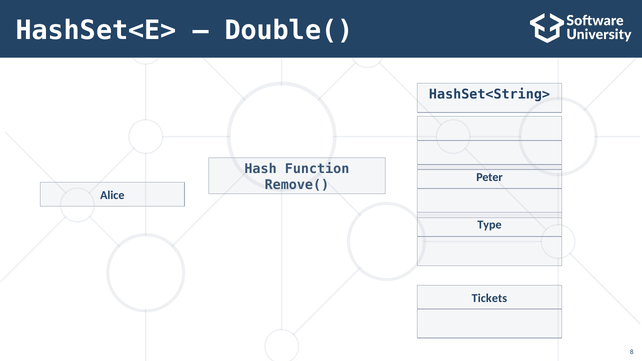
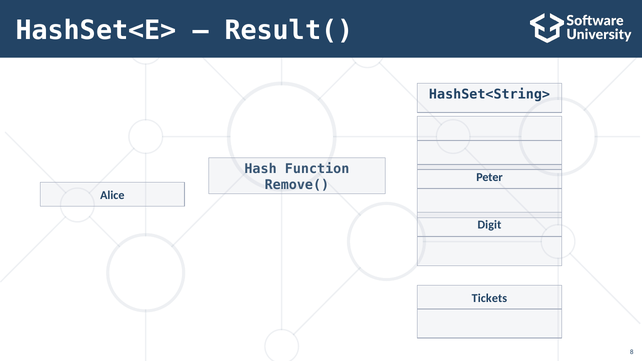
Double(: Double( -> Result(
Type: Type -> Digit
